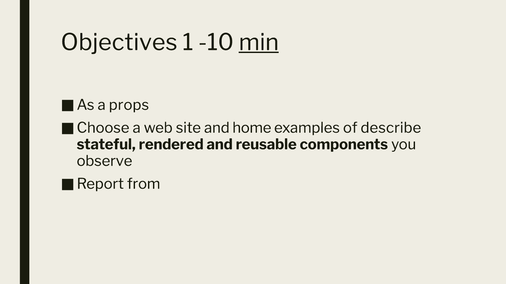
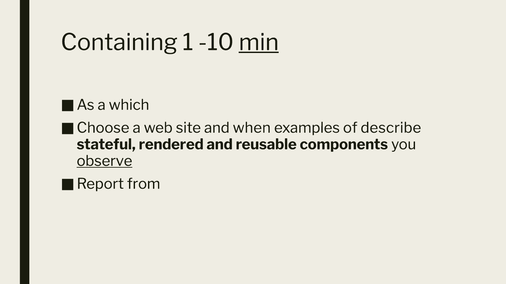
Objectives: Objectives -> Containing
props: props -> which
home: home -> when
observe underline: none -> present
